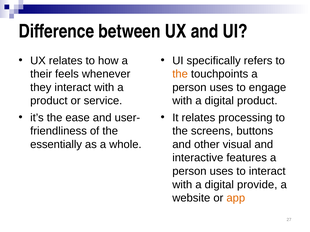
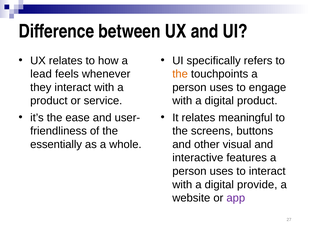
their: their -> lead
processing: processing -> meaningful
app colour: orange -> purple
